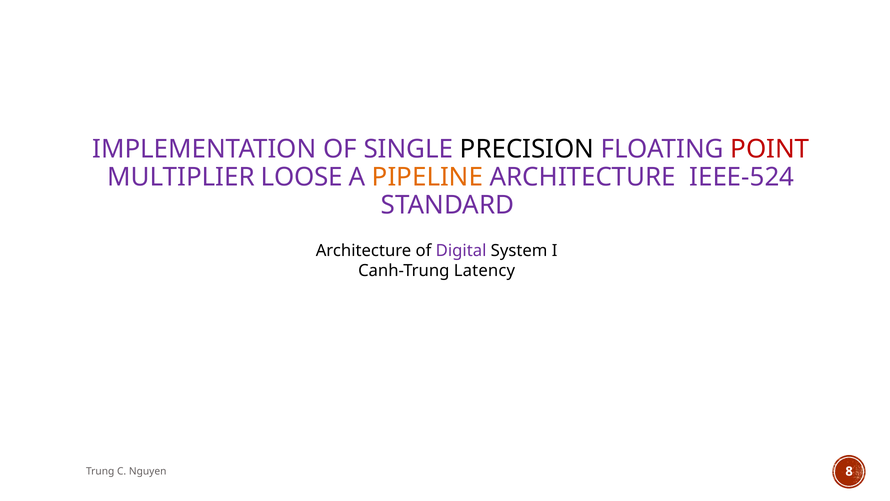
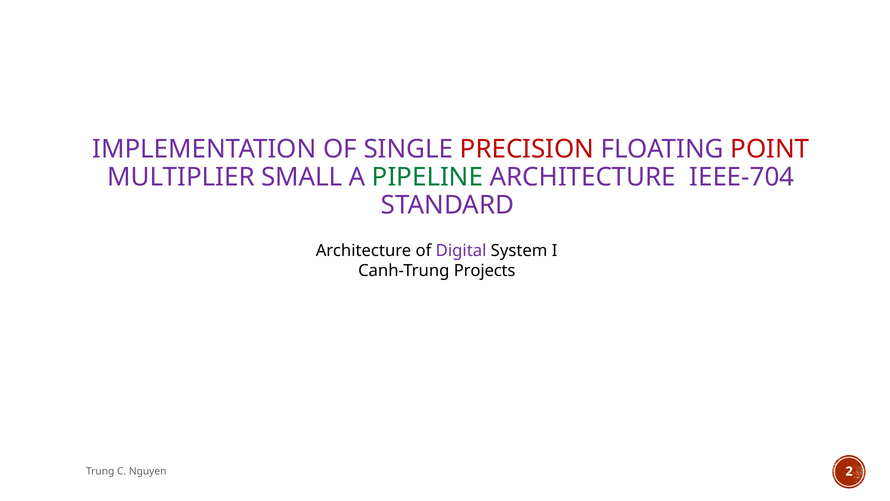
PRECISION colour: black -> red
LOOSE: LOOSE -> SMALL
PIPELINE colour: orange -> green
IEEE-524: IEEE-524 -> IEEE-704
Latency: Latency -> Projects
8: 8 -> 2
